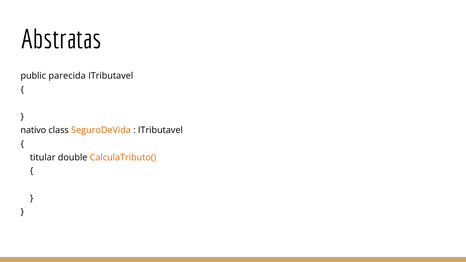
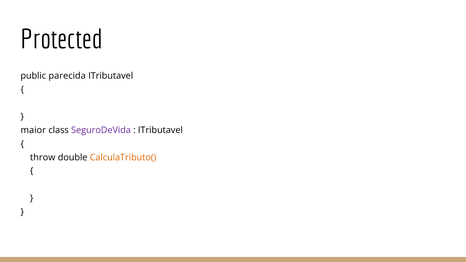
Abstratas: Abstratas -> Protected
nativo: nativo -> maior
SeguroDeVida colour: orange -> purple
titular: titular -> throw
